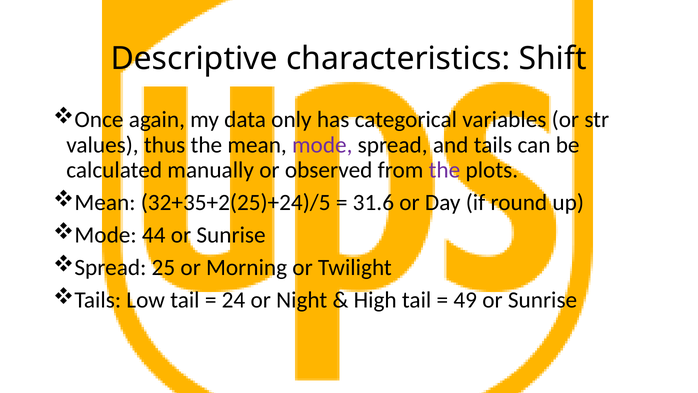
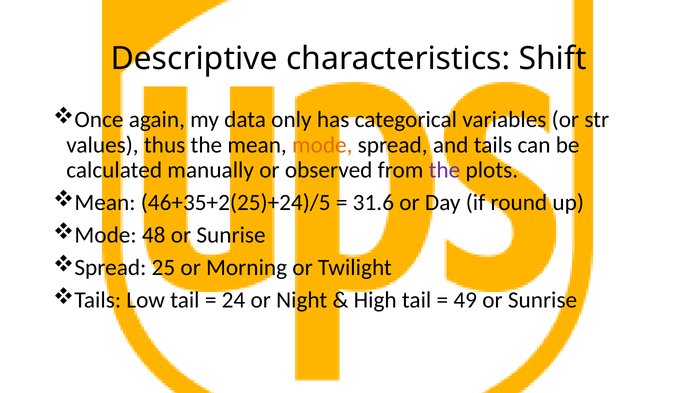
mode at (322, 145) colour: purple -> orange
32+35+2(25)+24)/5: 32+35+2(25)+24)/5 -> 46+35+2(25)+24)/5
44: 44 -> 48
